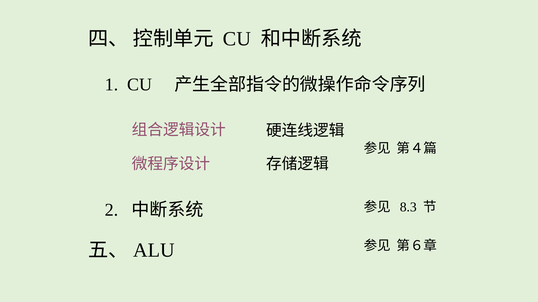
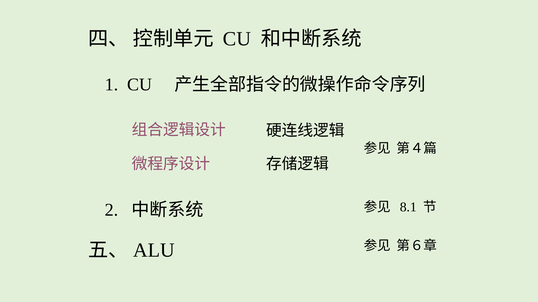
8.3: 8.3 -> 8.1
